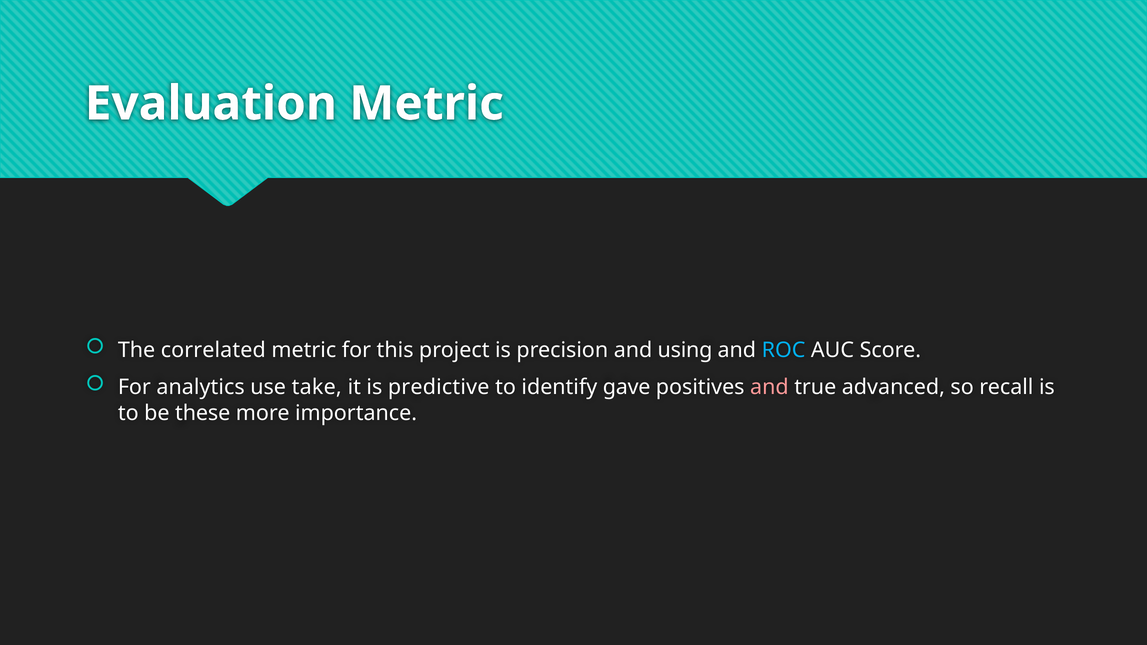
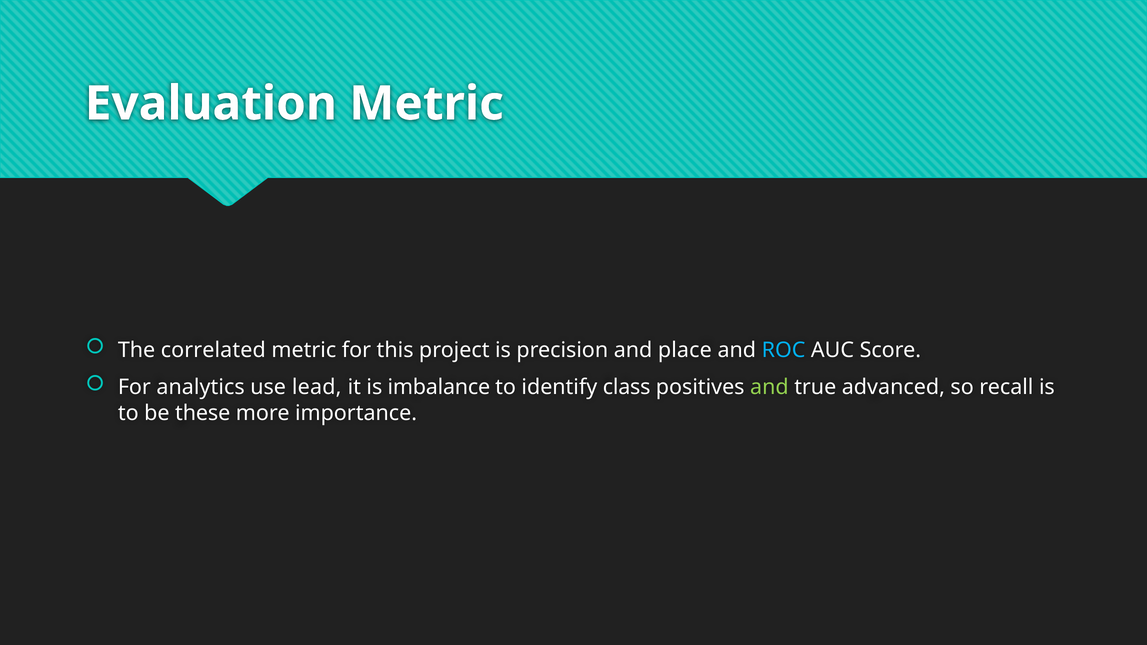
using: using -> place
take: take -> lead
predictive: predictive -> imbalance
gave: gave -> class
and at (769, 387) colour: pink -> light green
